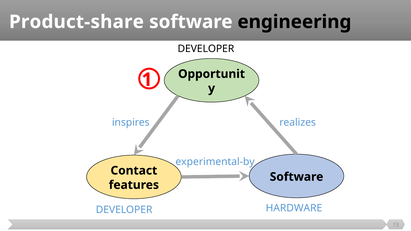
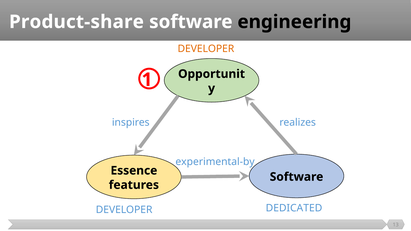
DEVELOPER at (206, 49) colour: black -> orange
Contact: Contact -> Essence
HARDWARE: HARDWARE -> DEDICATED
